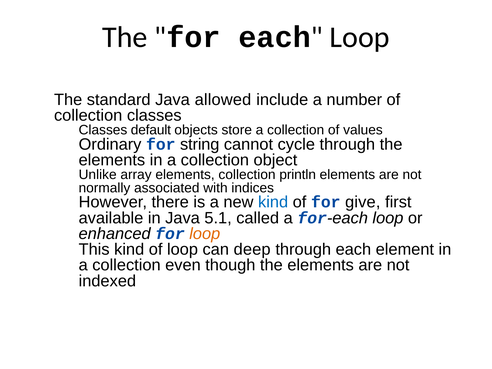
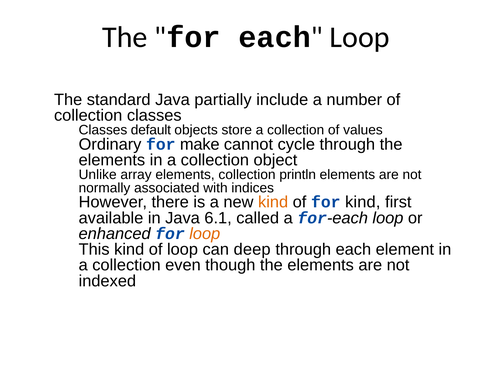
allowed: allowed -> partially
string: string -> make
kind at (273, 202) colour: blue -> orange
for give: give -> kind
5.1: 5.1 -> 6.1
